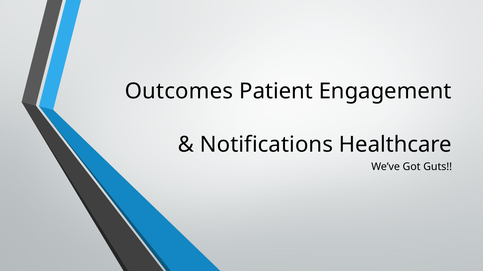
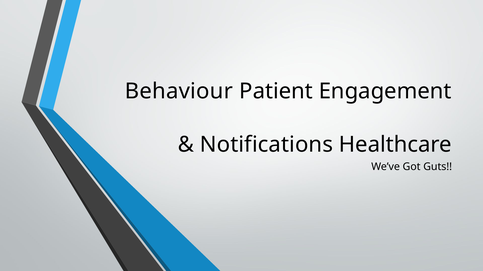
Outcomes: Outcomes -> Behaviour
